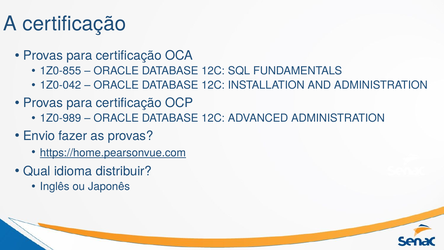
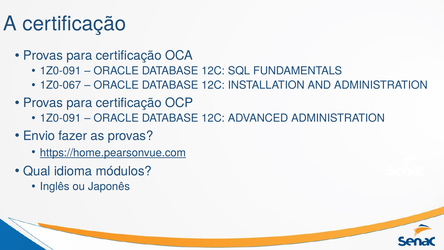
1Z0-855 at (61, 71): 1Z0-855 -> 1Z0-091
1Z0-042: 1Z0-042 -> 1Z0-067
1Z0-989 at (61, 118): 1Z0-989 -> 1Z0-091
distribuir: distribuir -> módulos
